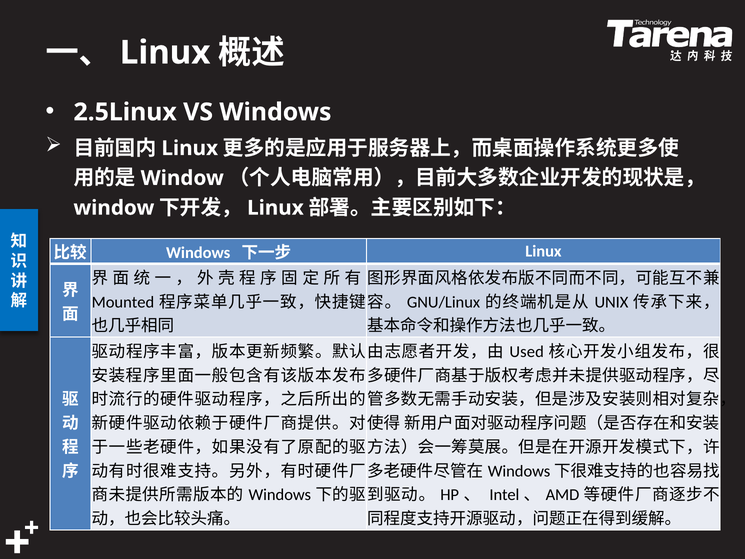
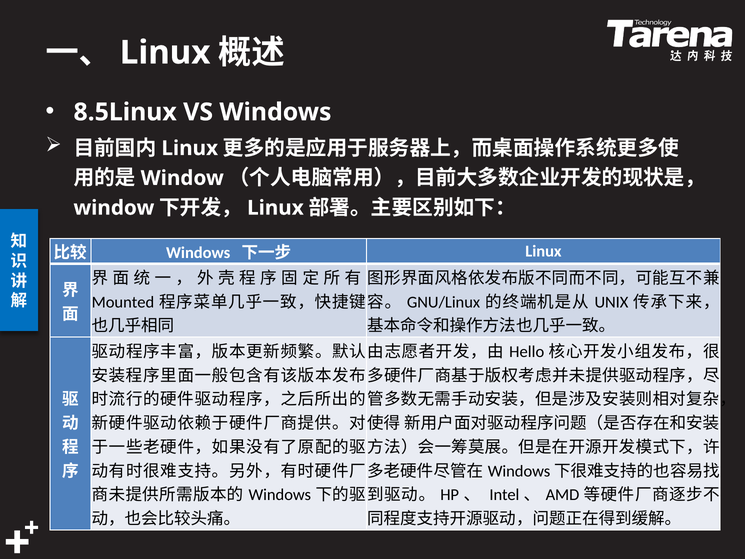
2.5Linux: 2.5Linux -> 8.5Linux
Used: Used -> Hello
